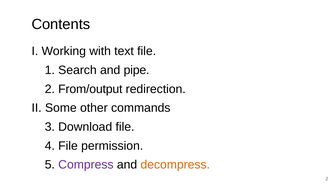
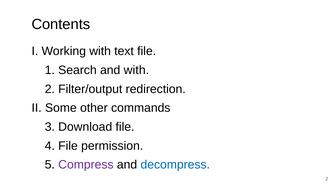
and pipe: pipe -> with
From/output: From/output -> Filter/output
decompress colour: orange -> blue
